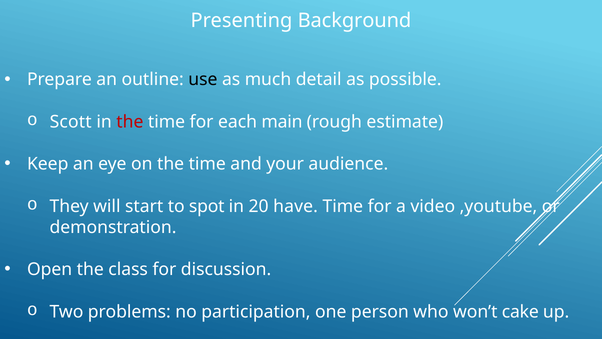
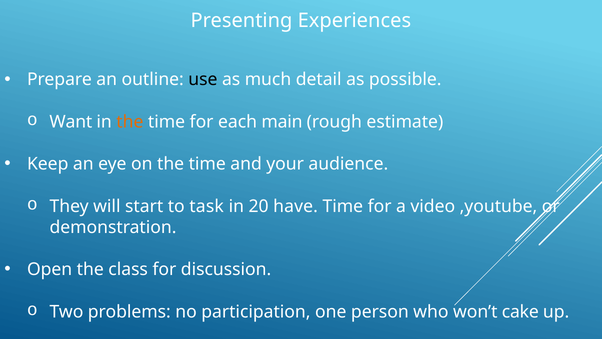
Background: Background -> Experiences
Scott: Scott -> Want
the at (130, 122) colour: red -> orange
spot: spot -> task
